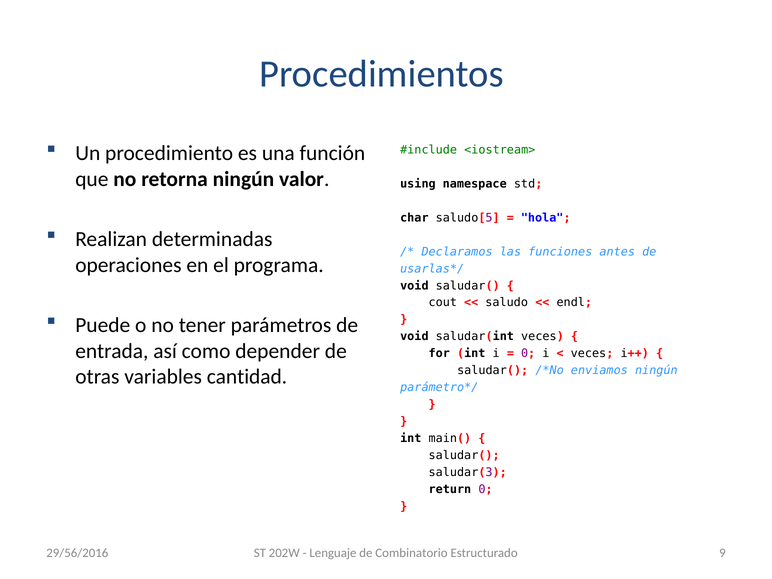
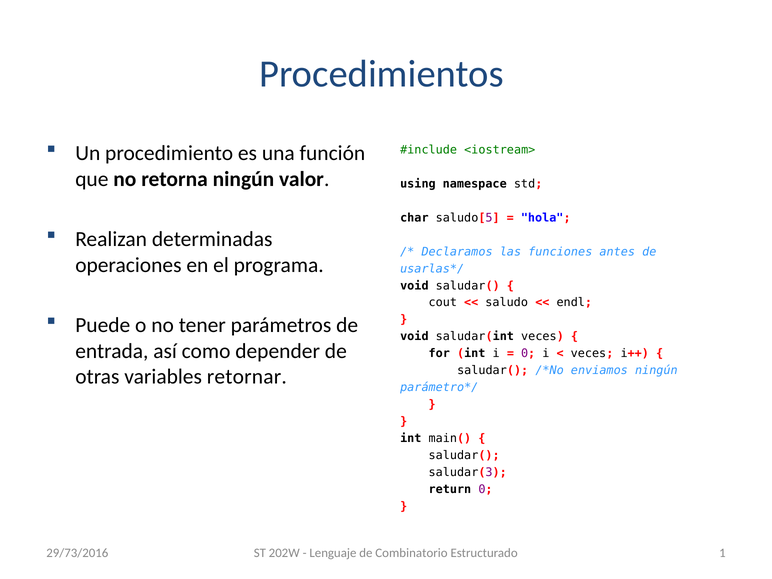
cantidad: cantidad -> retornar
9: 9 -> 1
29/56/2016: 29/56/2016 -> 29/73/2016
